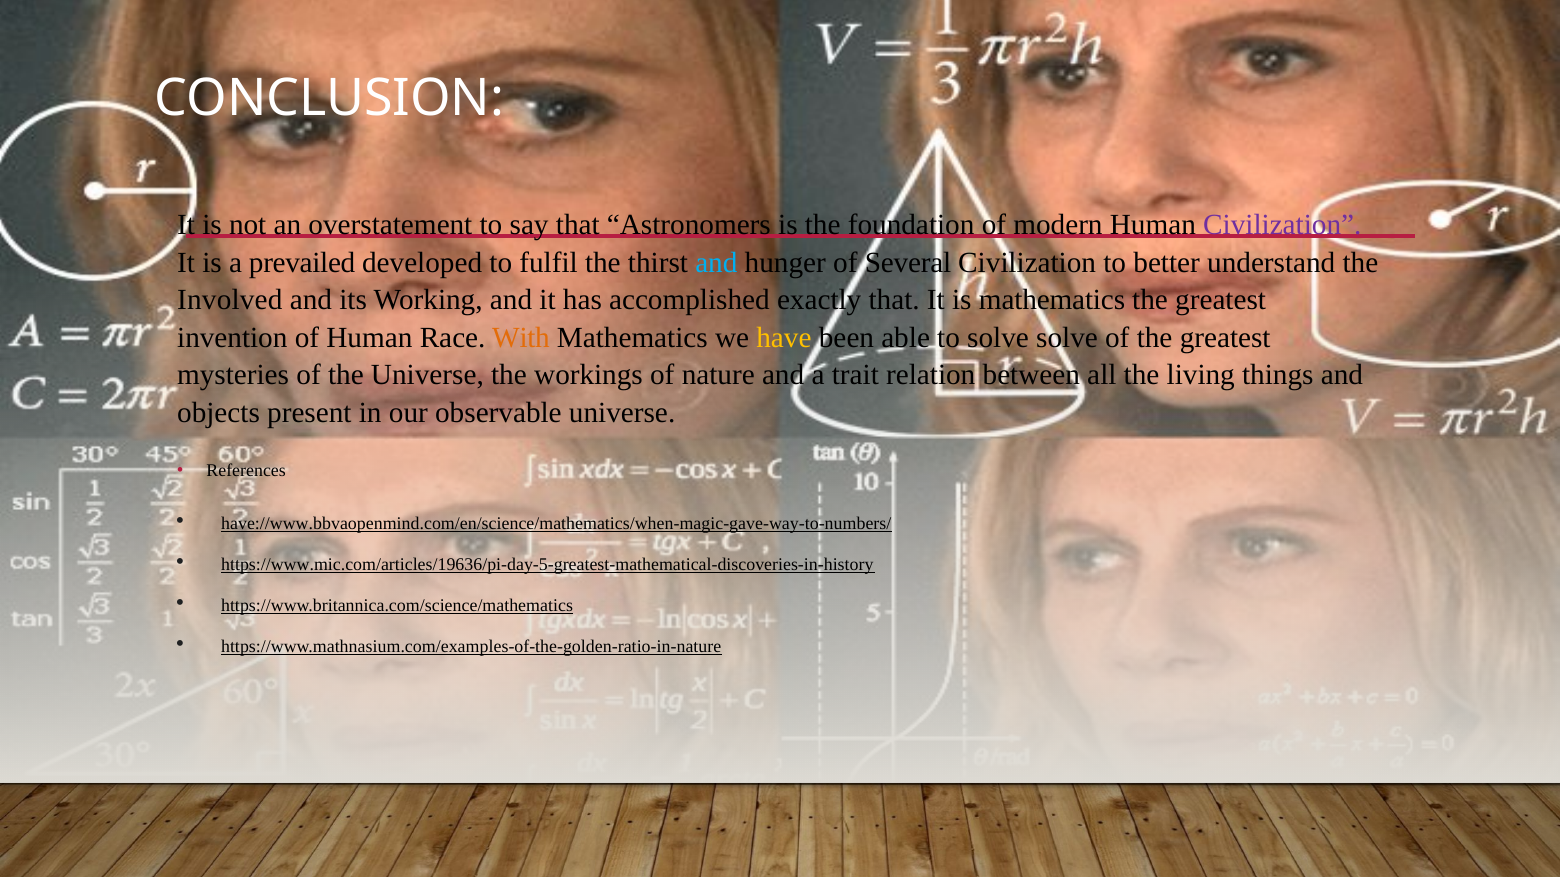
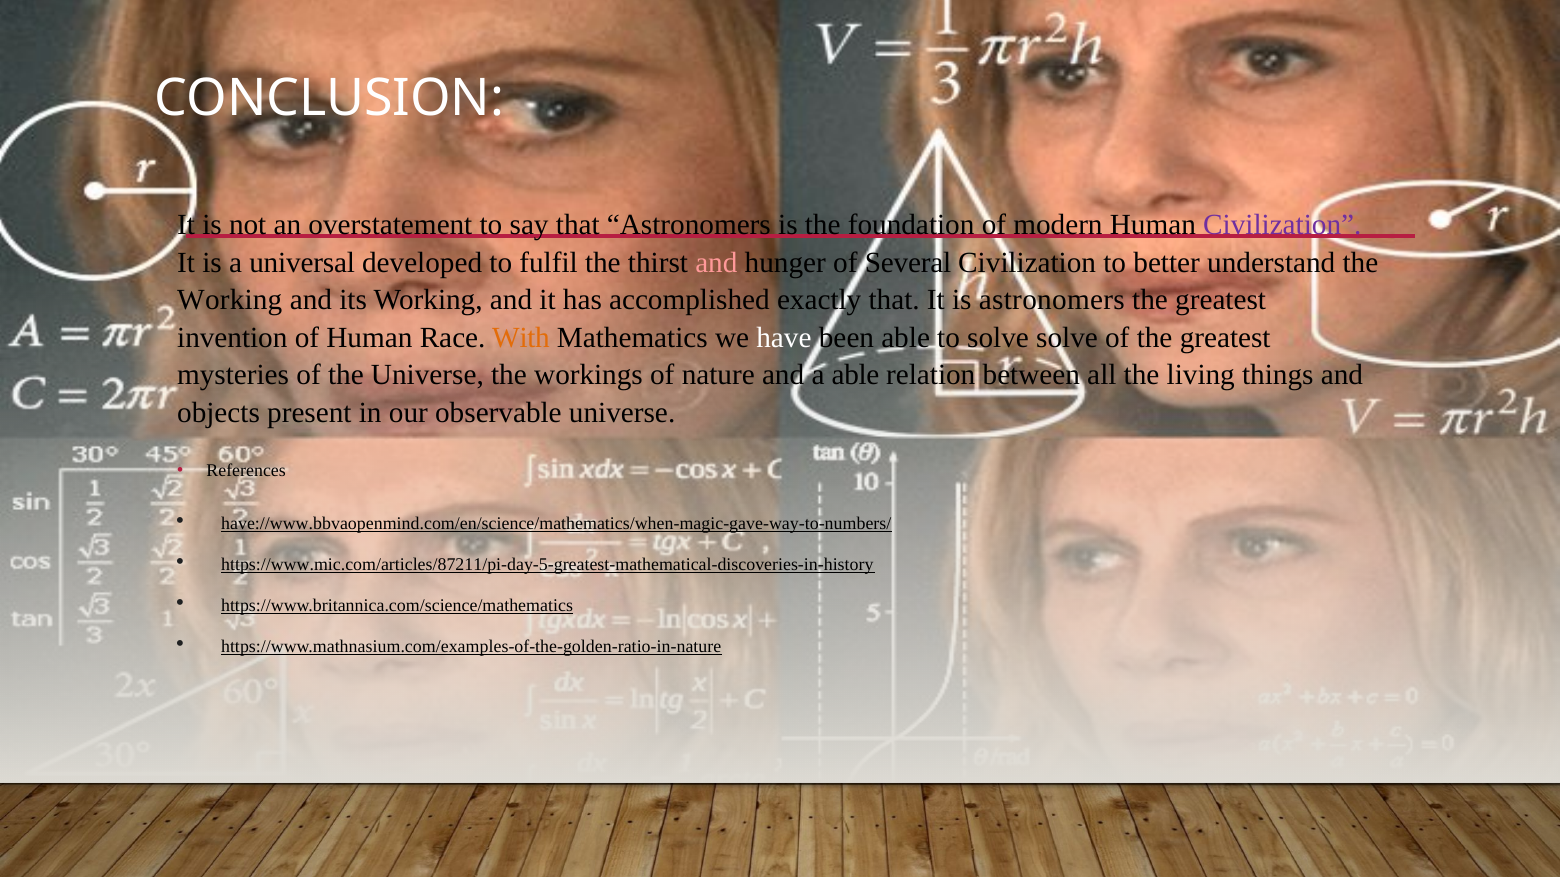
prevailed: prevailed -> universal
and at (716, 263) colour: light blue -> pink
Involved at (230, 300): Involved -> Working
is mathematics: mathematics -> astronomers
have colour: yellow -> white
a trait: trait -> able
https://www.mic.com/articles/19636/pi-day-5-greatest-mathematical-discoveries-in-history: https://www.mic.com/articles/19636/pi-day-5-greatest-mathematical-discoveries-in-history -> https://www.mic.com/articles/87211/pi-day-5-greatest-mathematical-discoveries-in-history
